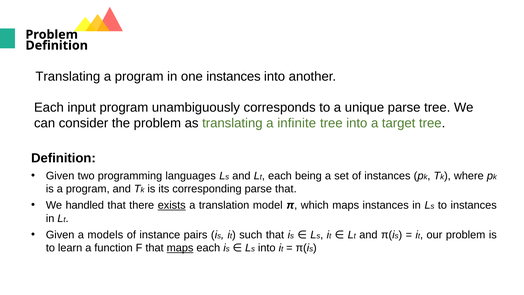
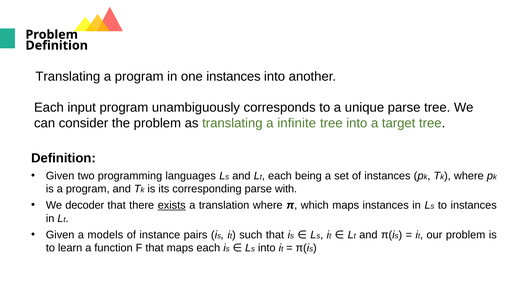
parse that: that -> with
handled: handled -> decoder
translation model: model -> where
maps at (180, 248) underline: present -> none
